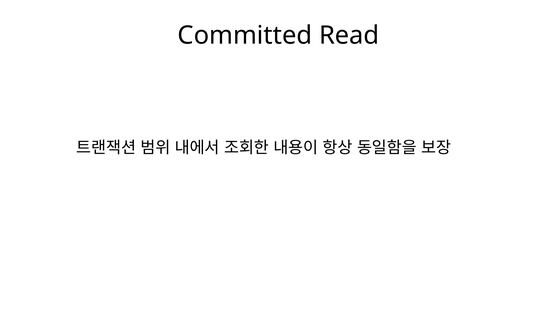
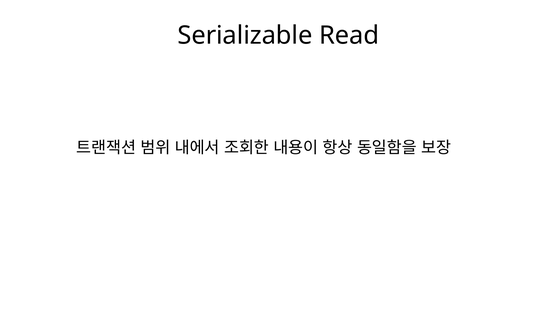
Committed: Committed -> Serializable
